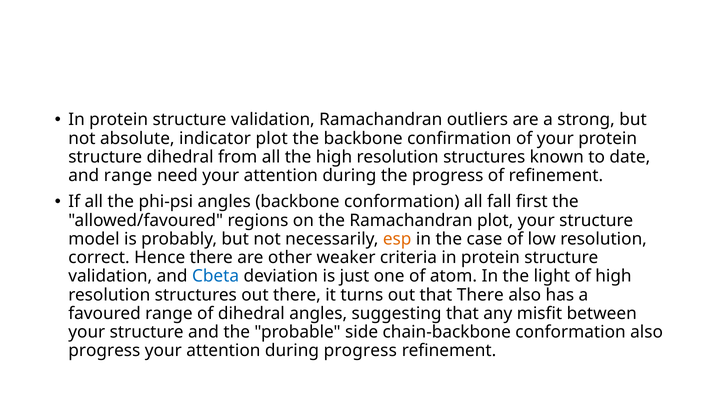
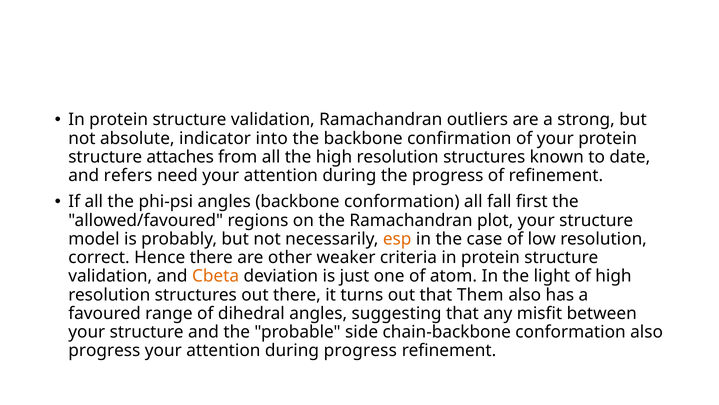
indicator plot: plot -> into
structure dihedral: dihedral -> attaches
and range: range -> refers
Cbeta colour: blue -> orange
that There: There -> Them
